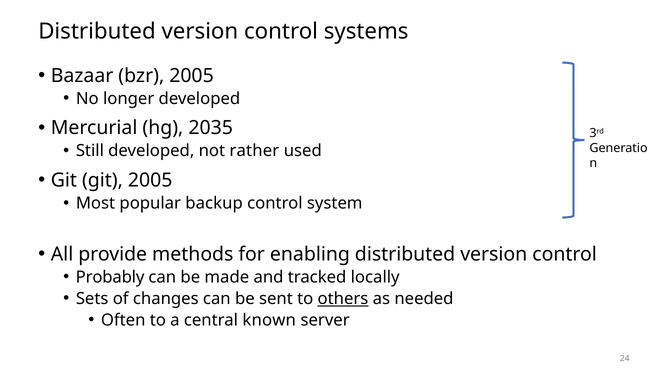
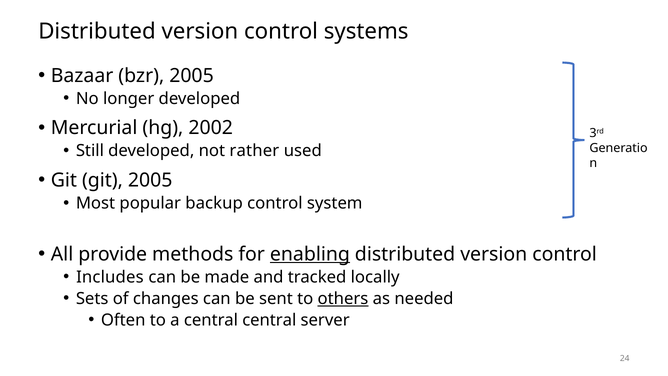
2035: 2035 -> 2002
enabling underline: none -> present
Probably: Probably -> Includes
central known: known -> central
